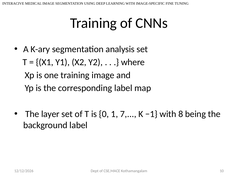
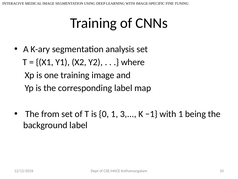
layer: layer -> from
7: 7 -> 3
with 8: 8 -> 1
